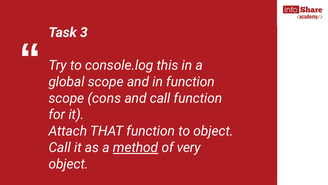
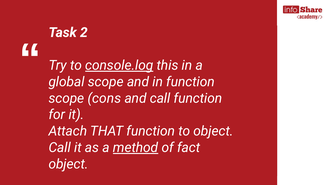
3: 3 -> 2
console.log underline: none -> present
very: very -> fact
